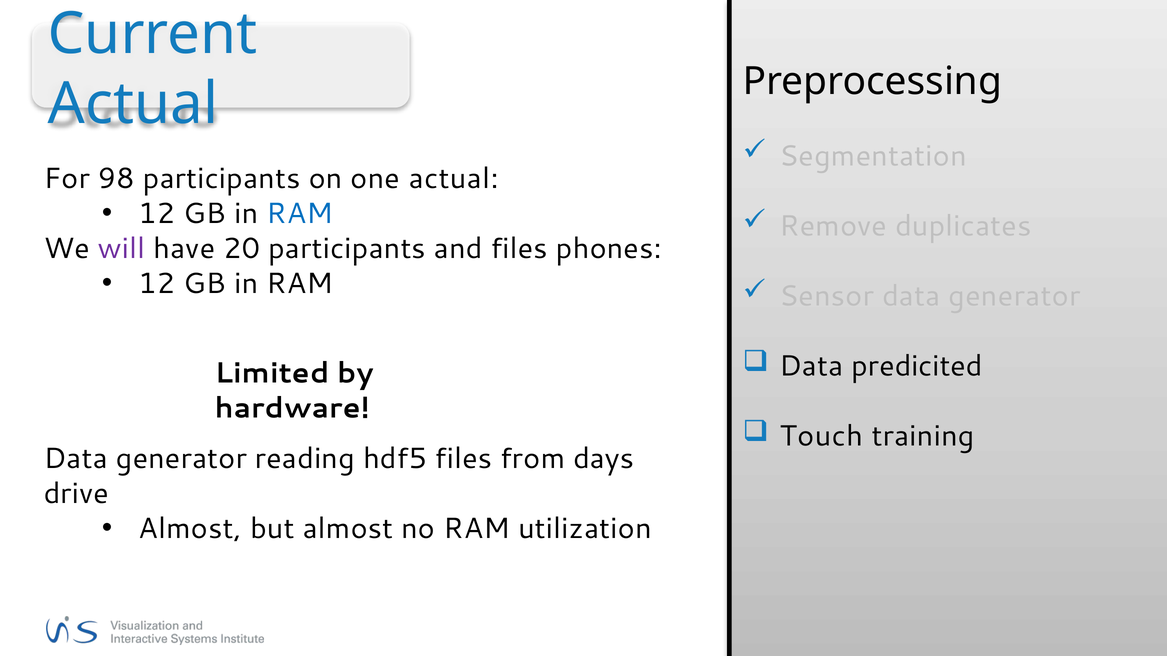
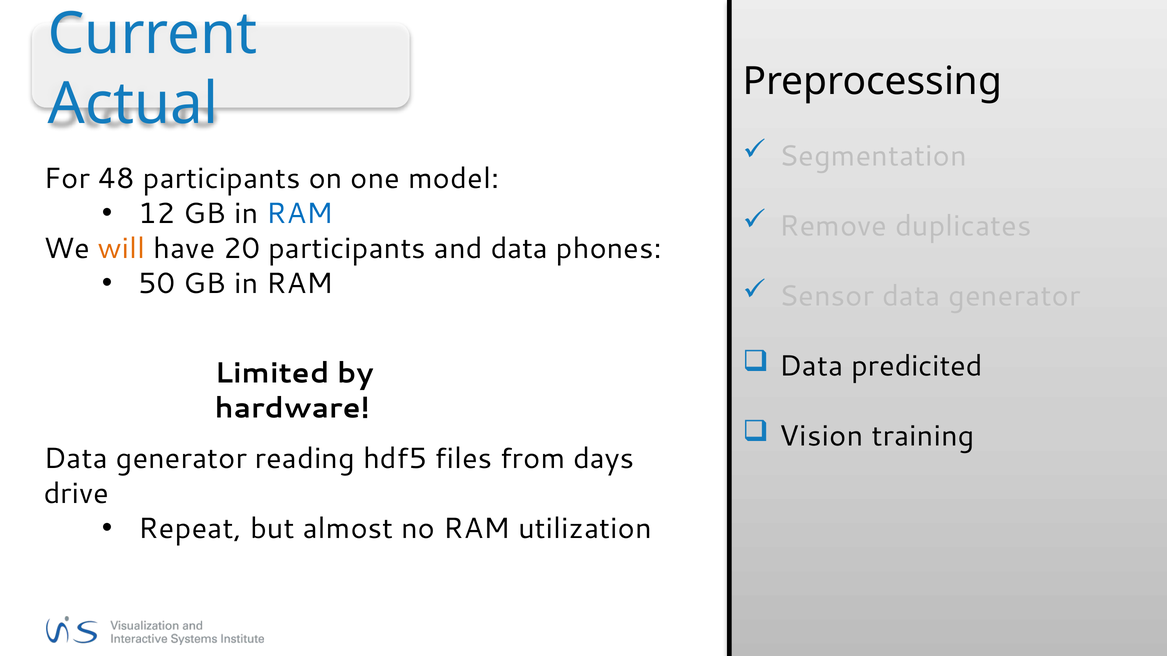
98: 98 -> 48
one actual: actual -> model
will colour: purple -> orange
and files: files -> data
12 at (157, 284): 12 -> 50
Touch: Touch -> Vision
Almost at (190, 529): Almost -> Repeat
